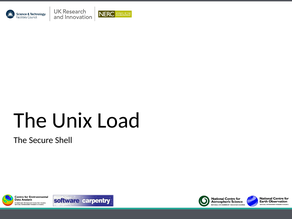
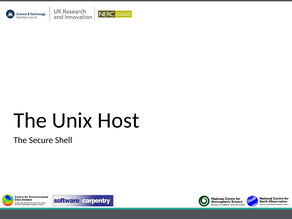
Load: Load -> Host
